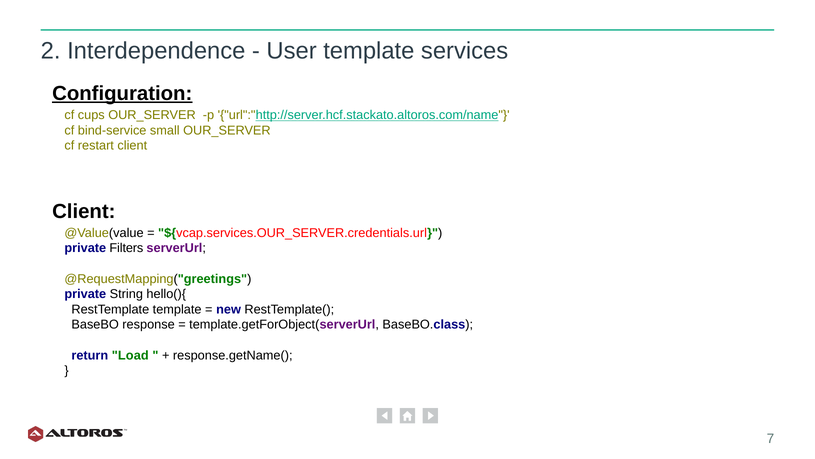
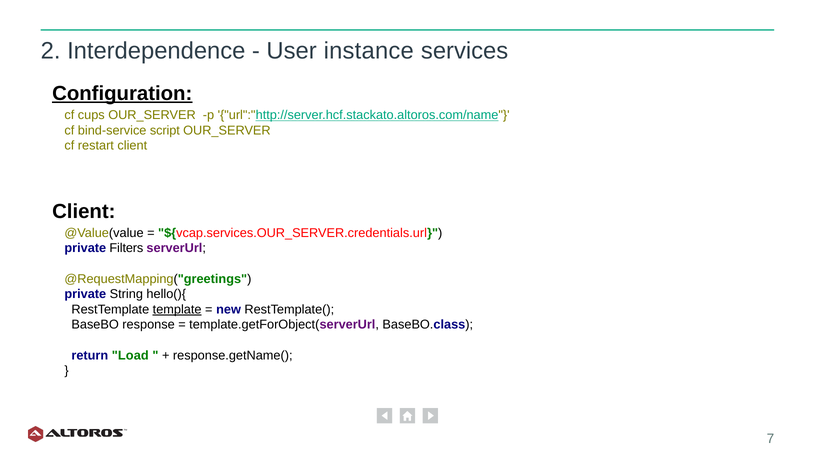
User template: template -> instance
small: small -> script
template at (177, 309) underline: none -> present
